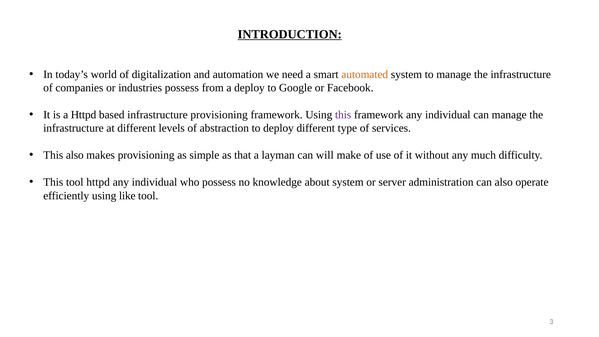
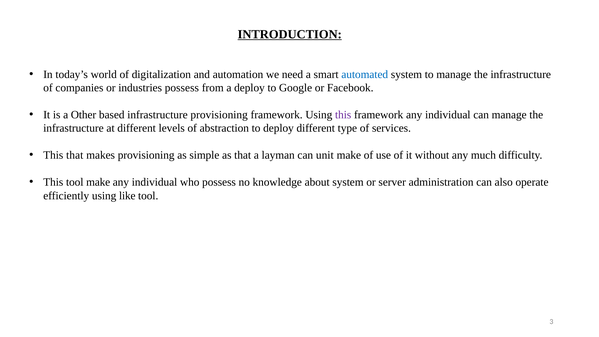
automated colour: orange -> blue
a Httpd: Httpd -> Other
This also: also -> that
will: will -> unit
tool httpd: httpd -> make
